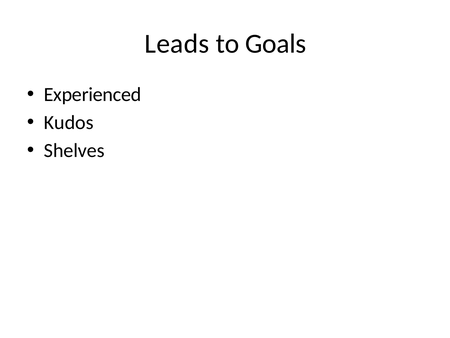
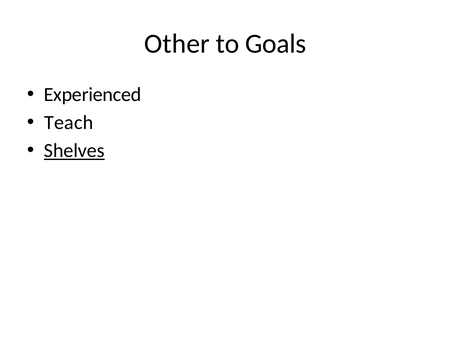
Leads: Leads -> Other
Kudos: Kudos -> Teach
Shelves underline: none -> present
